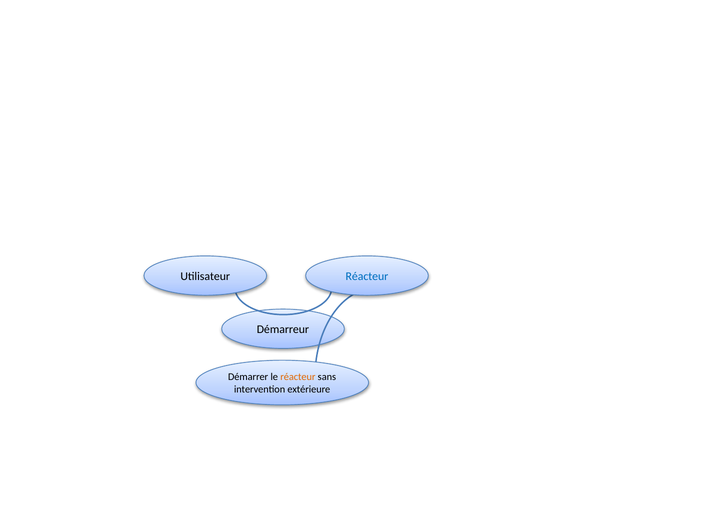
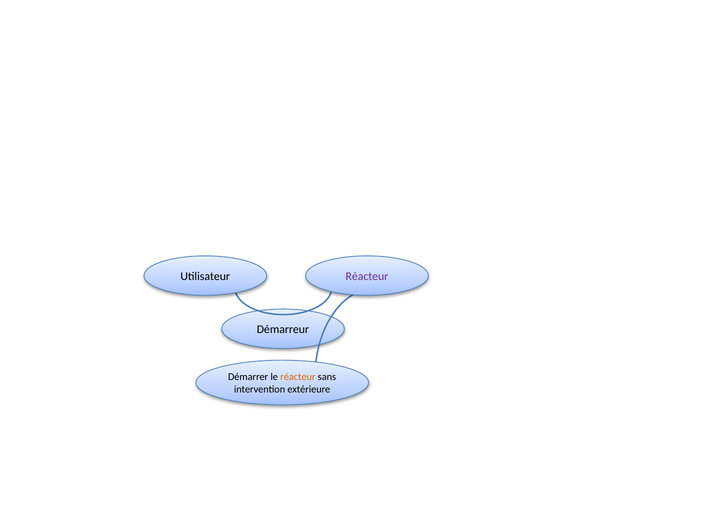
Réacteur at (367, 276) colour: blue -> purple
